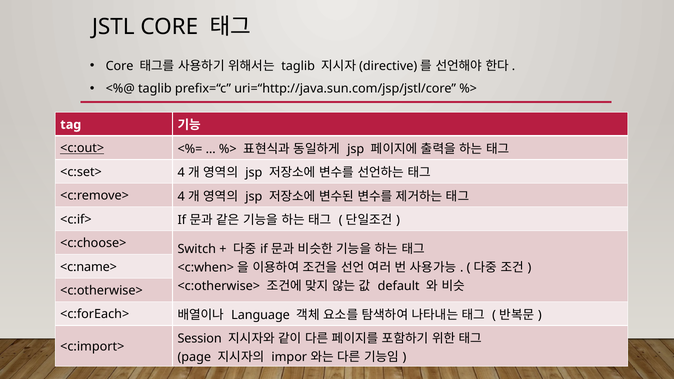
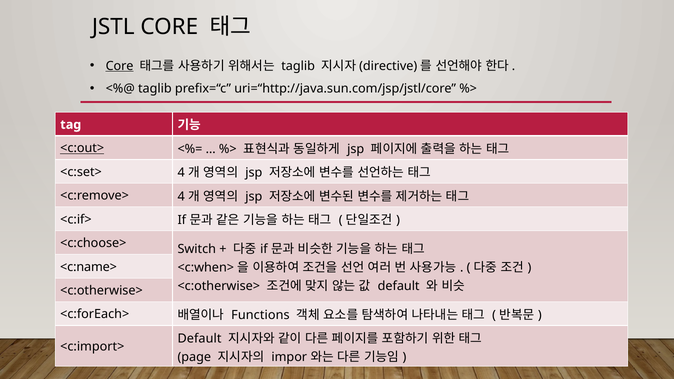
Core at (120, 66) underline: none -> present
Language: Language -> Functions
Session at (200, 339): Session -> Default
